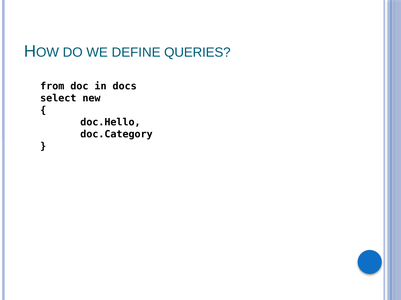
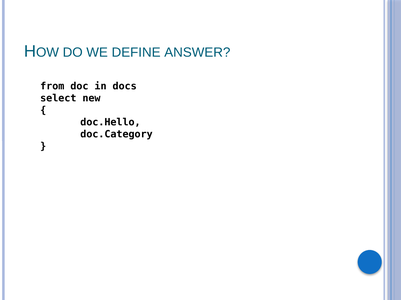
QUERIES: QUERIES -> ANSWER
